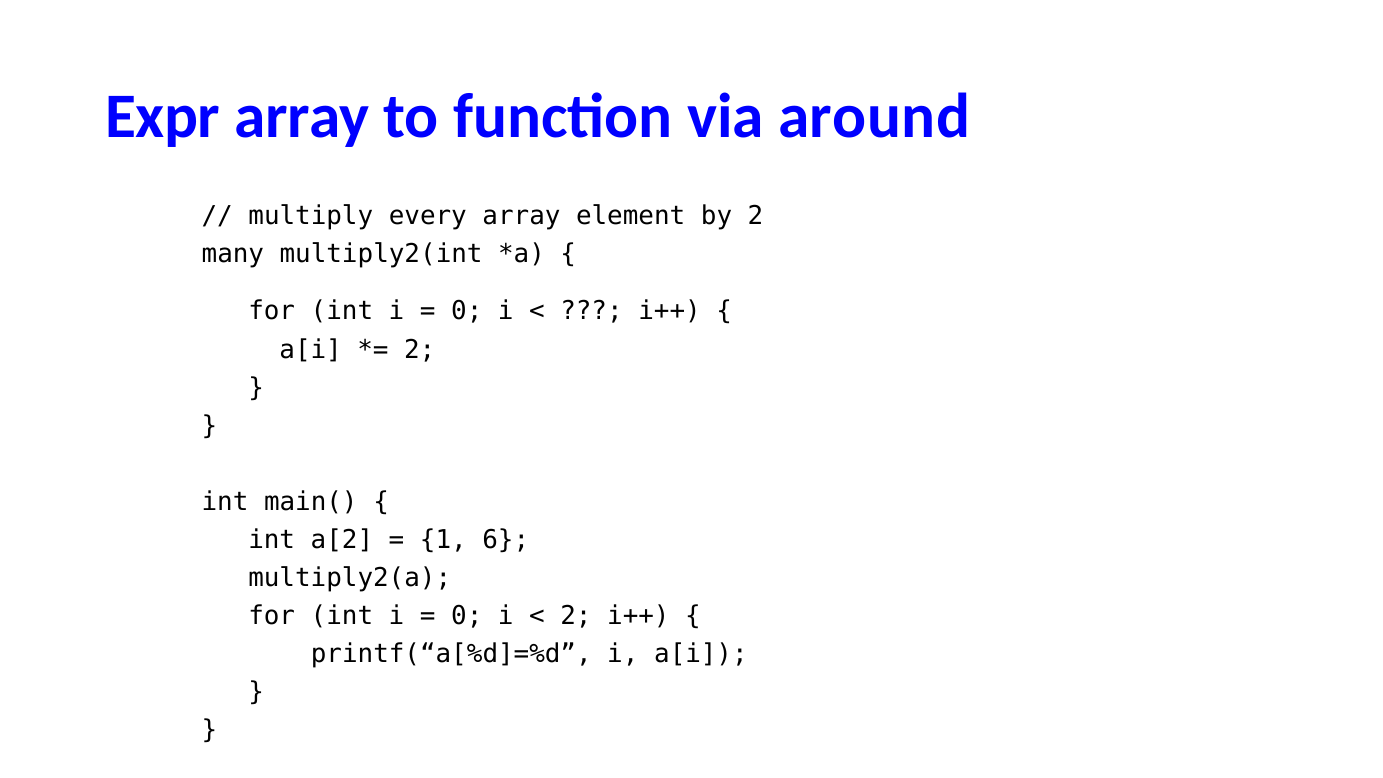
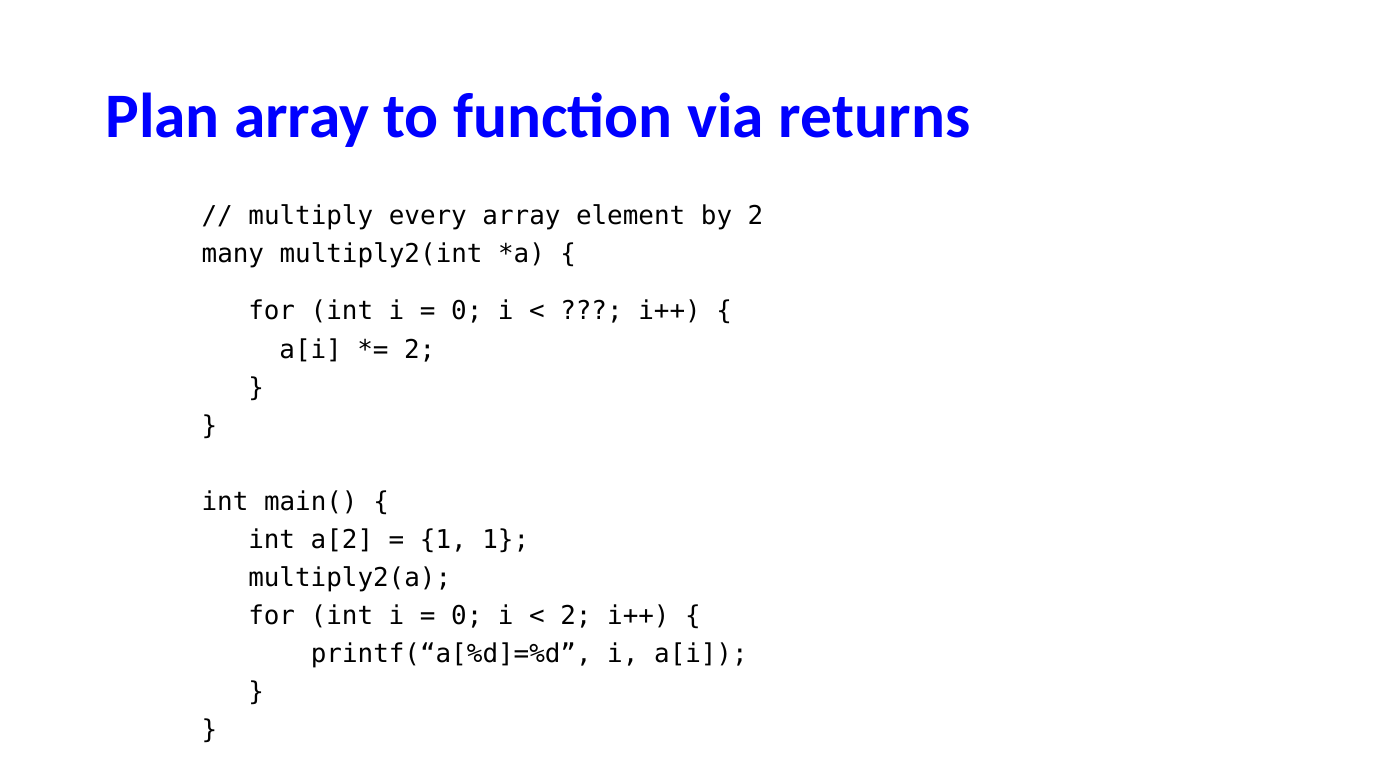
Expr: Expr -> Plan
around: around -> returns
1 6: 6 -> 1
